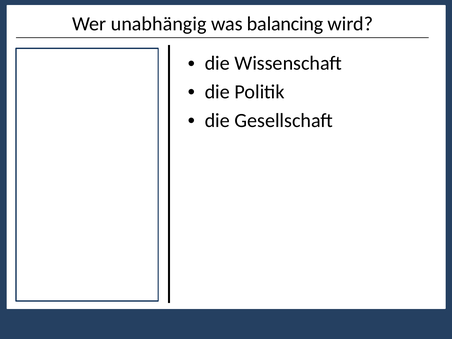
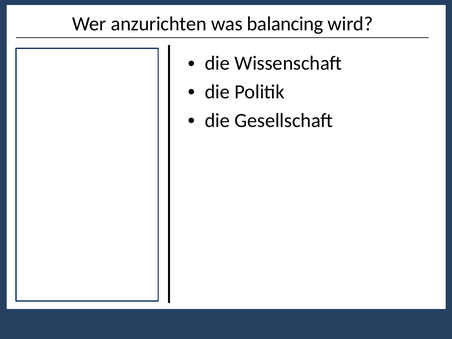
unabhängig: unabhängig -> anzurichten
